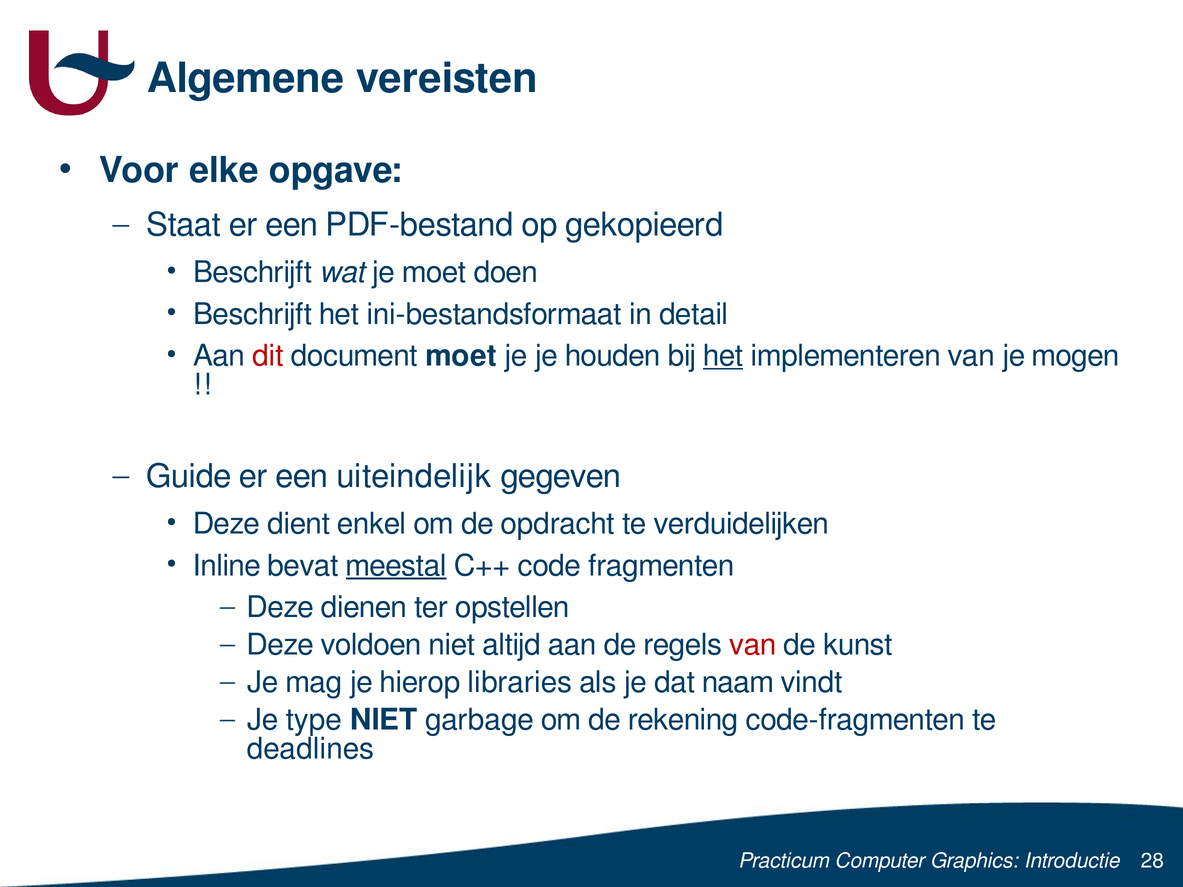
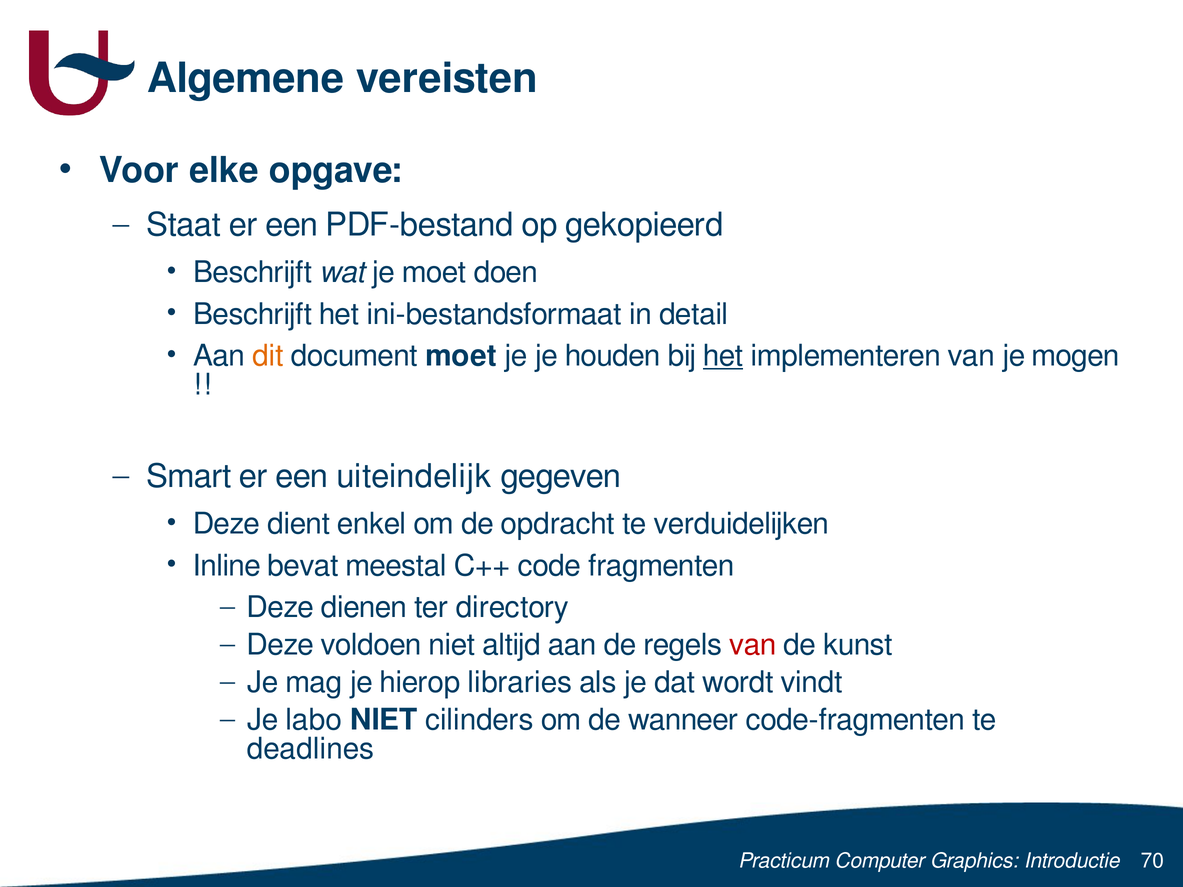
dit colour: red -> orange
Guide: Guide -> Smart
meestal underline: present -> none
opstellen: opstellen -> directory
naam: naam -> wordt
type: type -> labo
garbage: garbage -> cilinders
rekening: rekening -> wanneer
28: 28 -> 70
